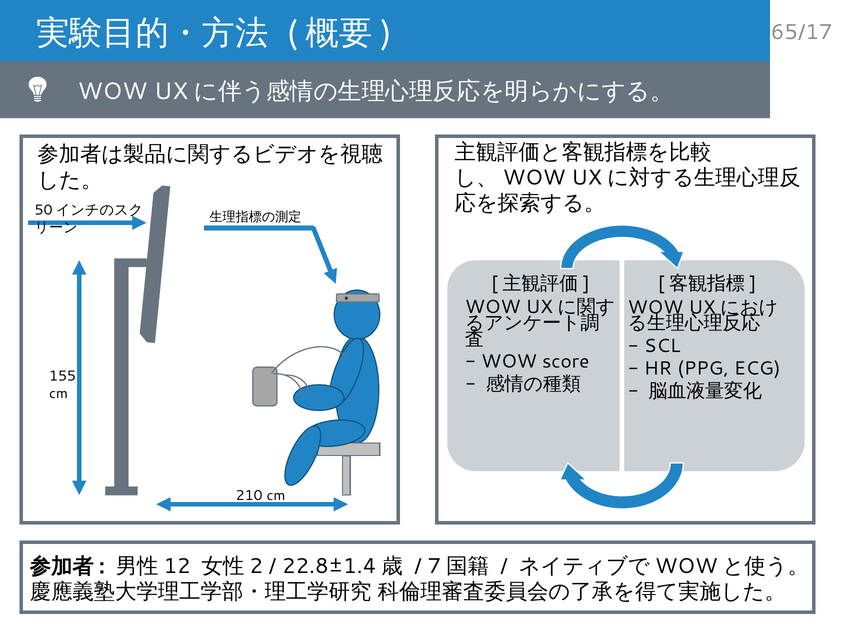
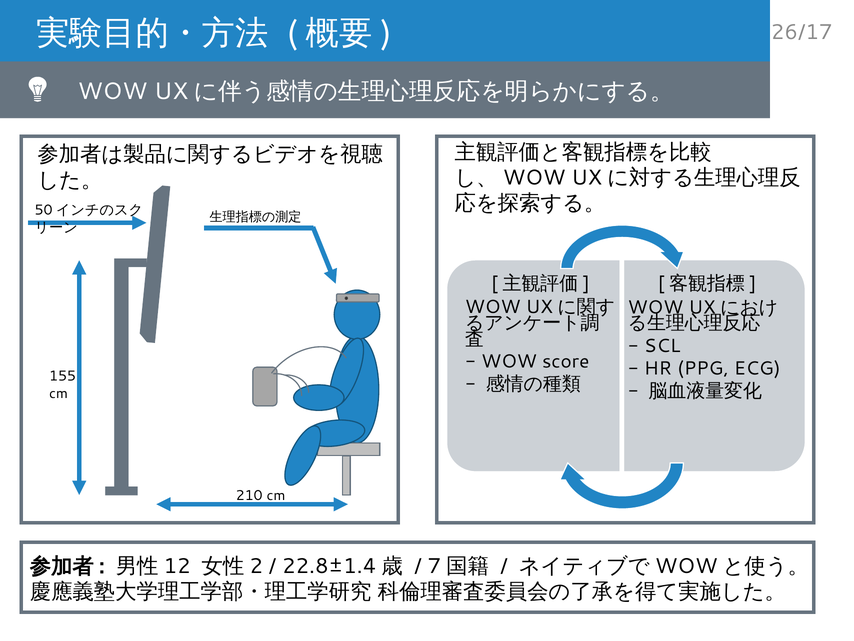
65/17: 65/17 -> 26/17
